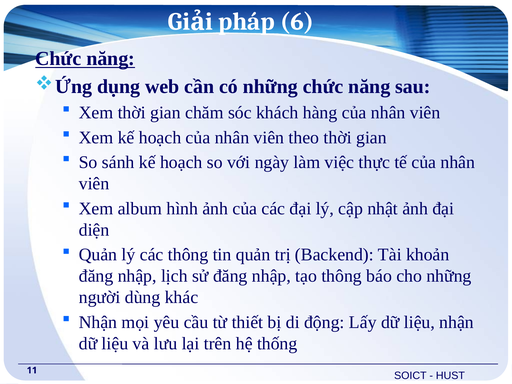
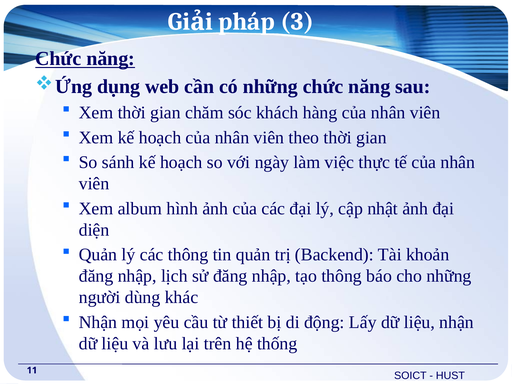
6: 6 -> 3
